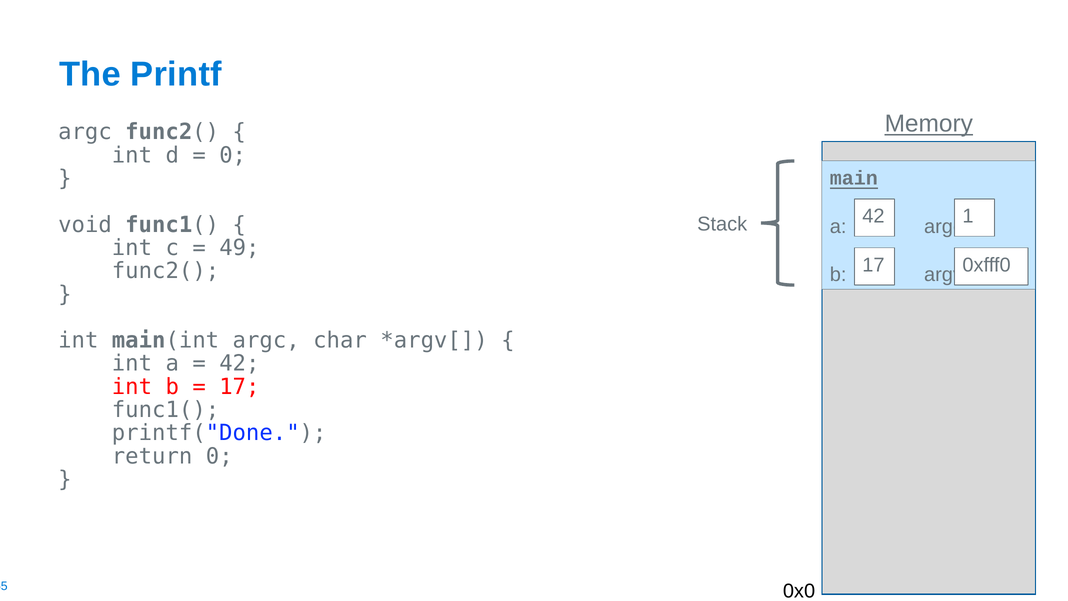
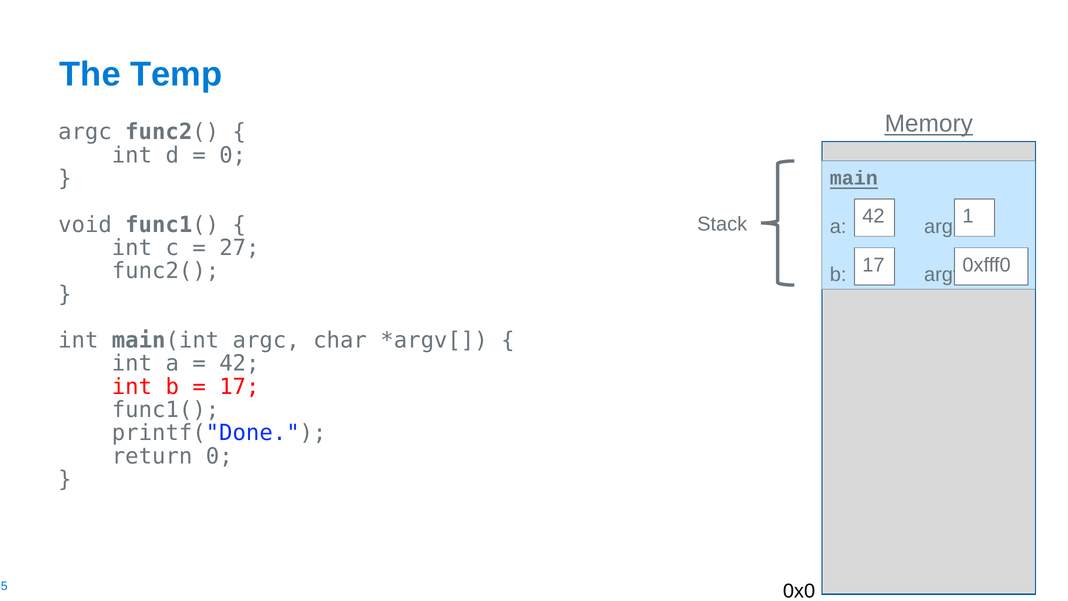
Printf: Printf -> Temp
49: 49 -> 27
